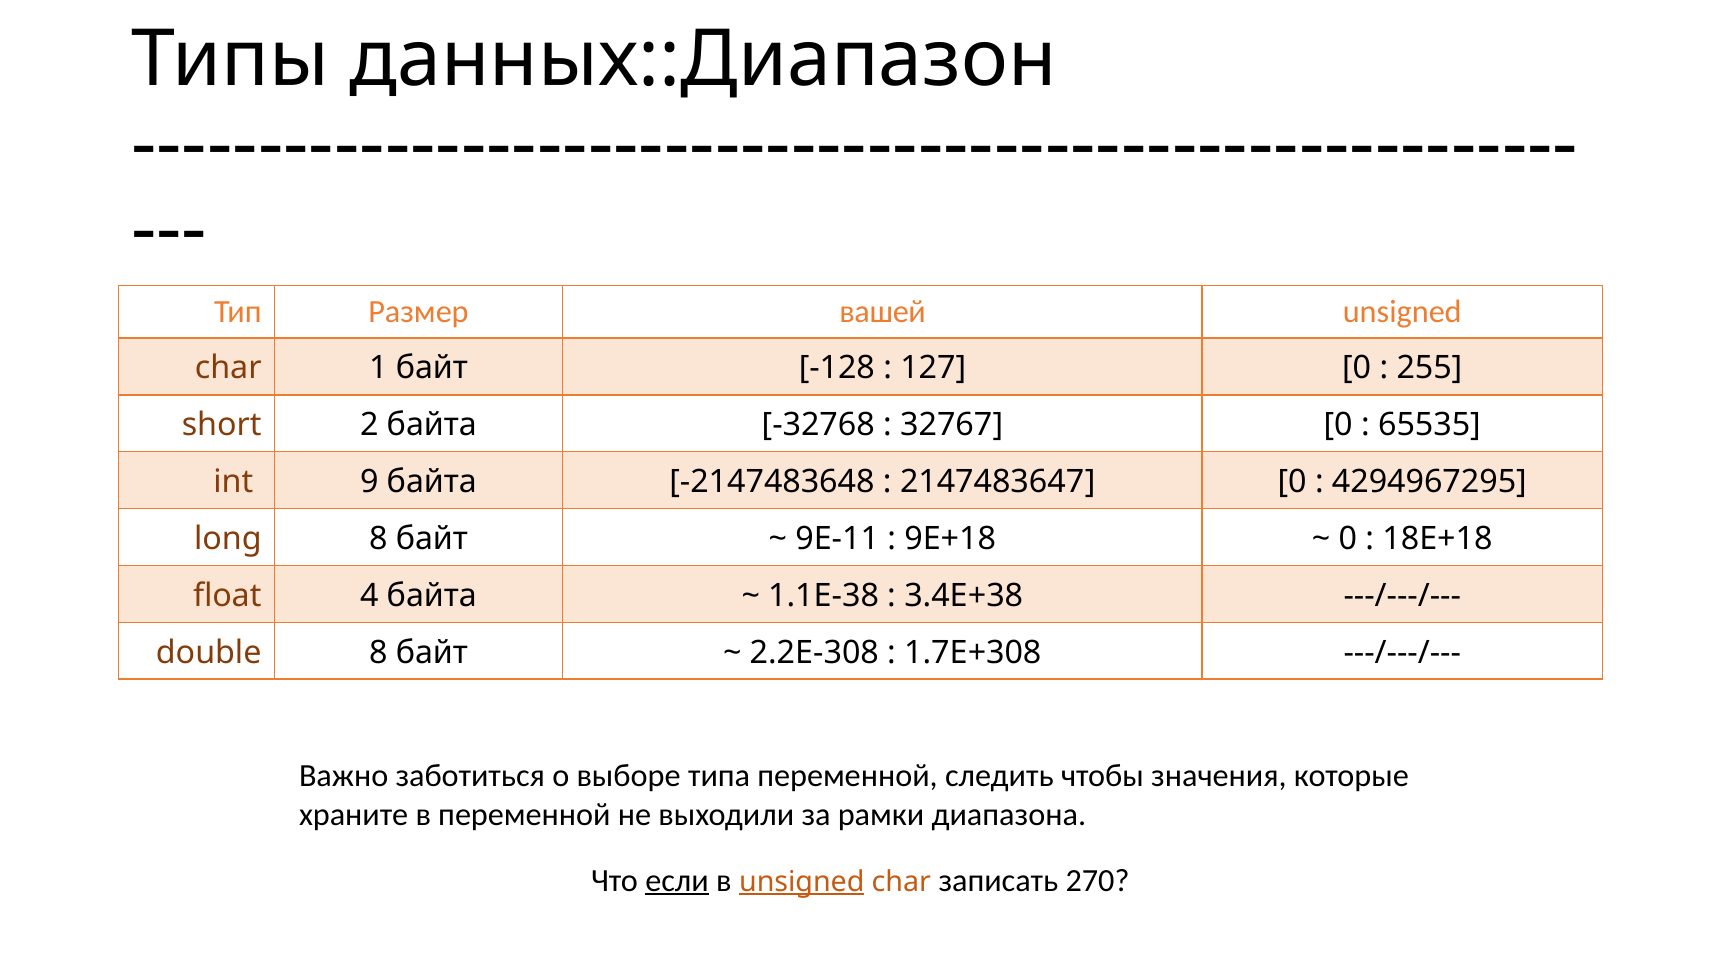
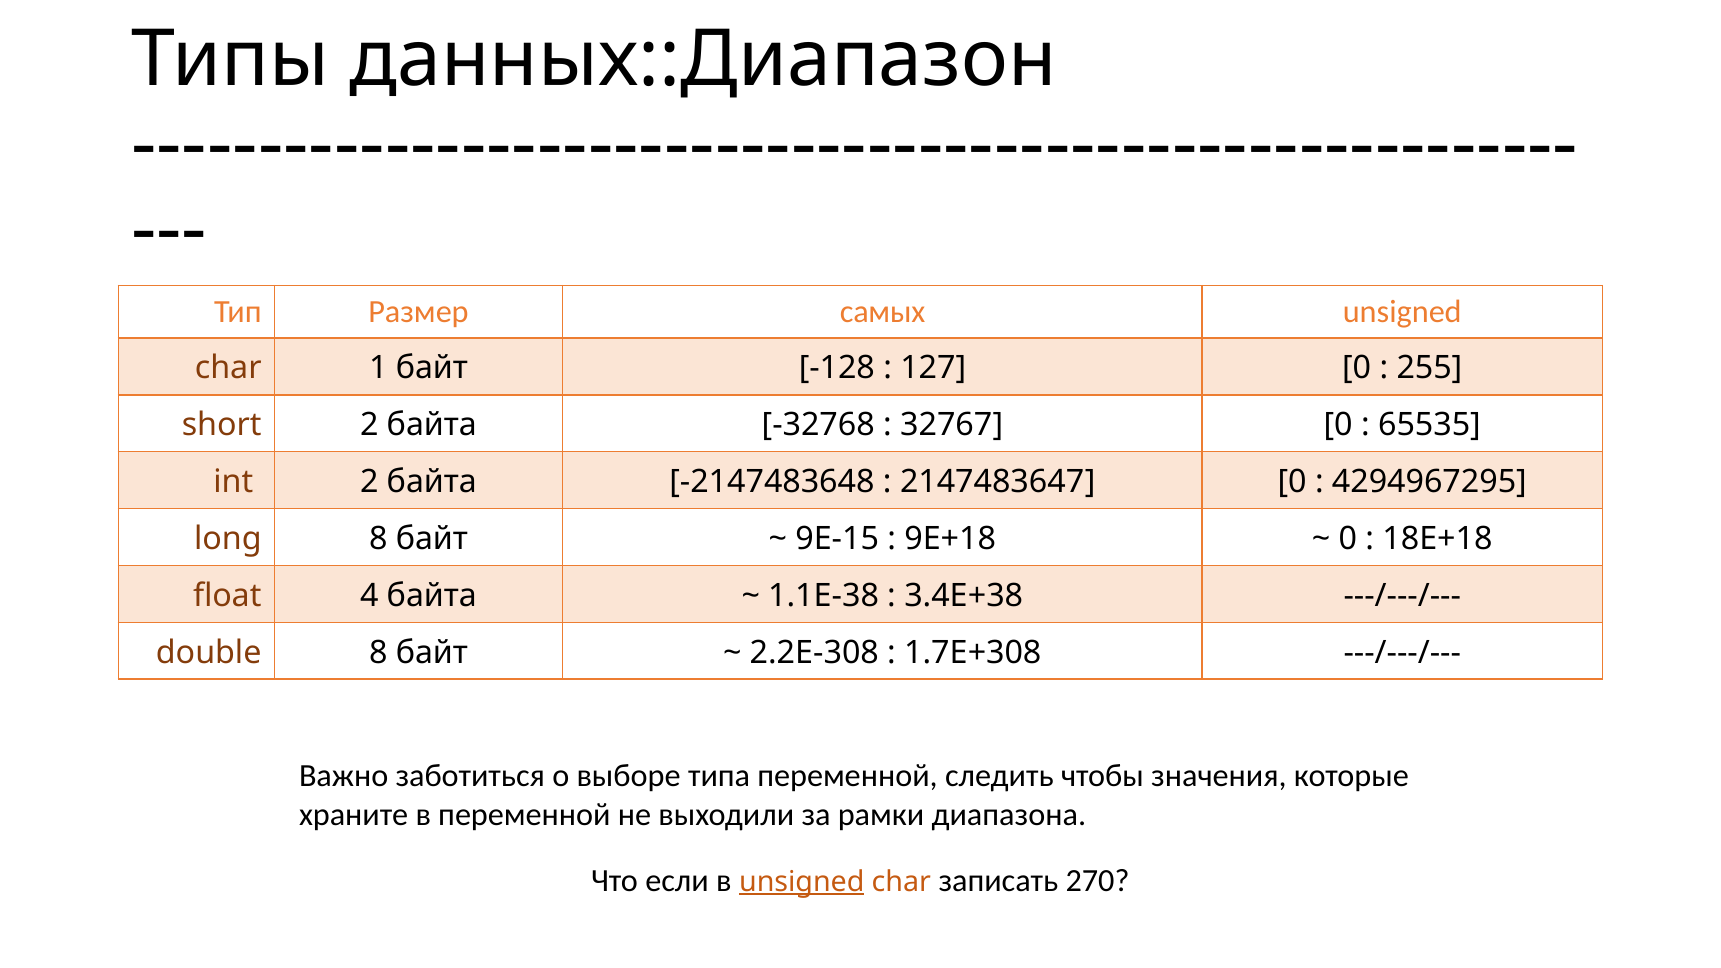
вашей: вашей -> самых
int 9: 9 -> 2
9E-11: 9E-11 -> 9E-15
если underline: present -> none
